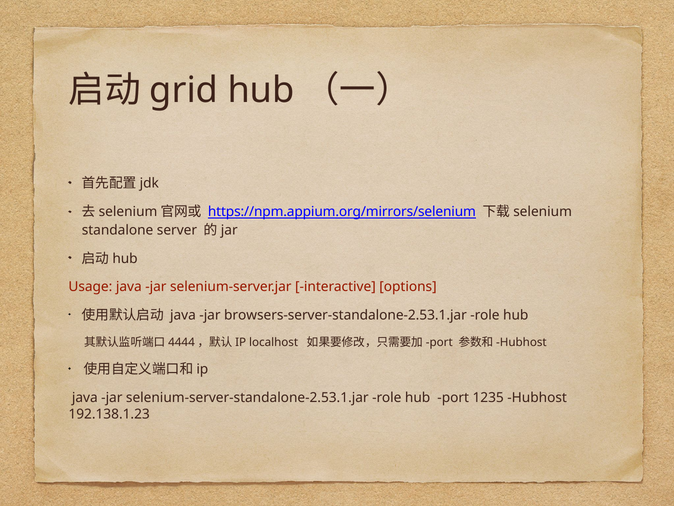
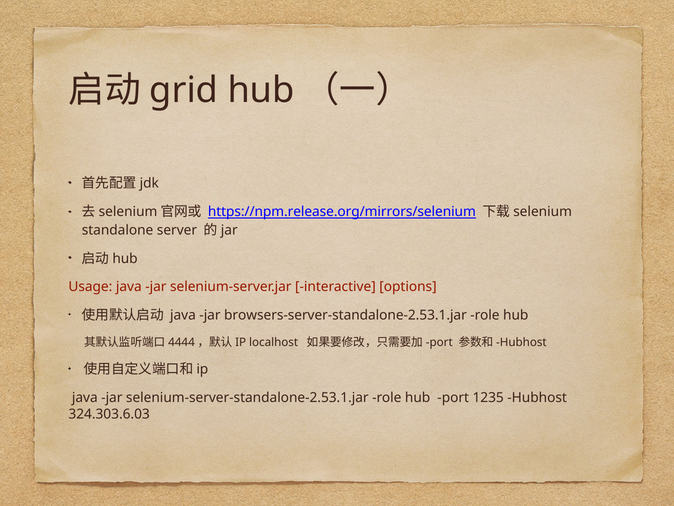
https://npm.appium.org/mirrors/selenium: https://npm.appium.org/mirrors/selenium -> https://npm.release.org/mirrors/selenium
192.138.1.23: 192.138.1.23 -> 324.303.6.03
